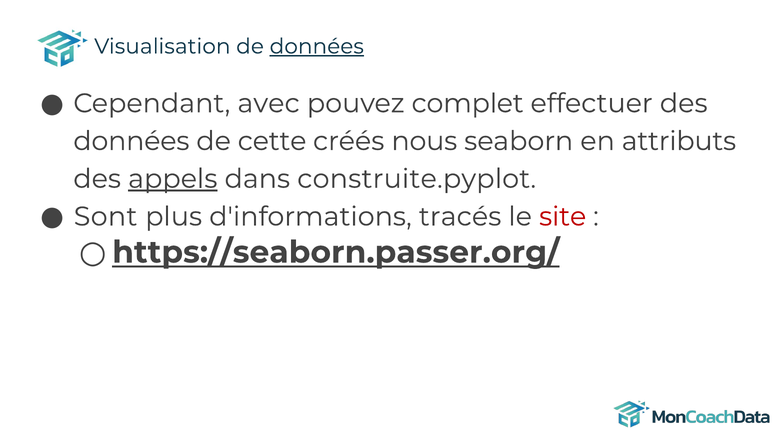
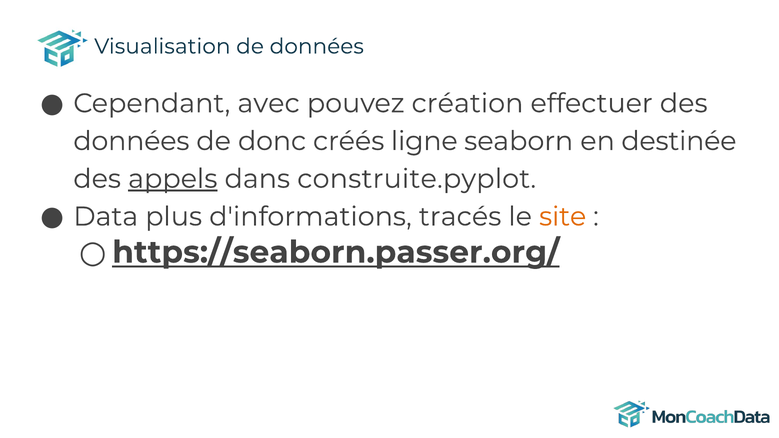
données at (317, 46) underline: present -> none
complet: complet -> création
cette: cette -> donc
nous: nous -> ligne
attributs: attributs -> destinée
Sont: Sont -> Data
site colour: red -> orange
